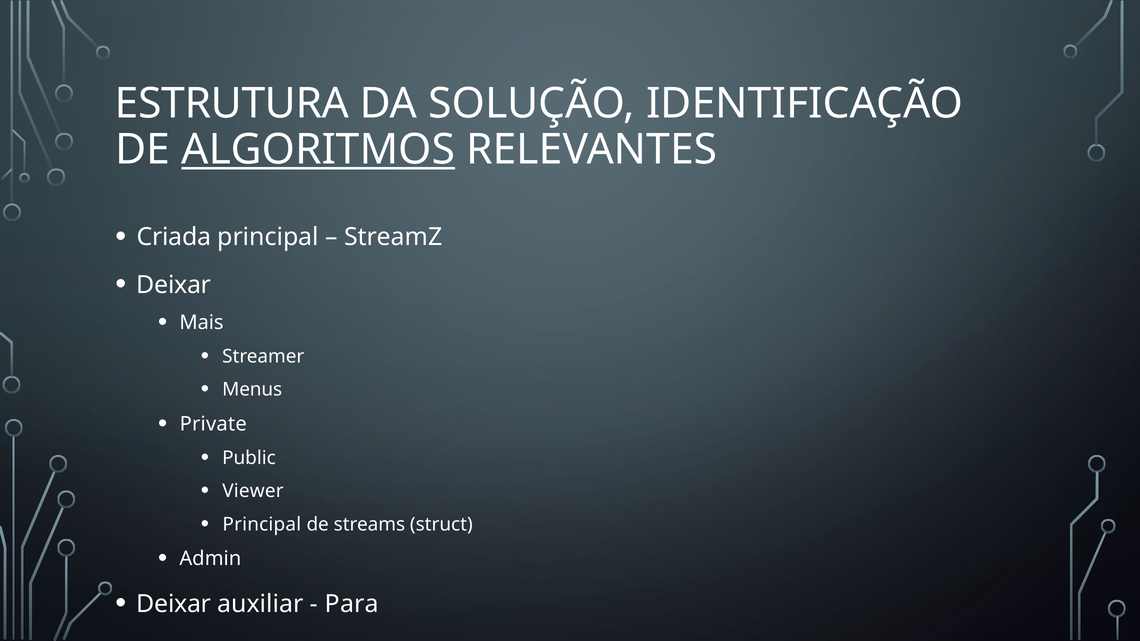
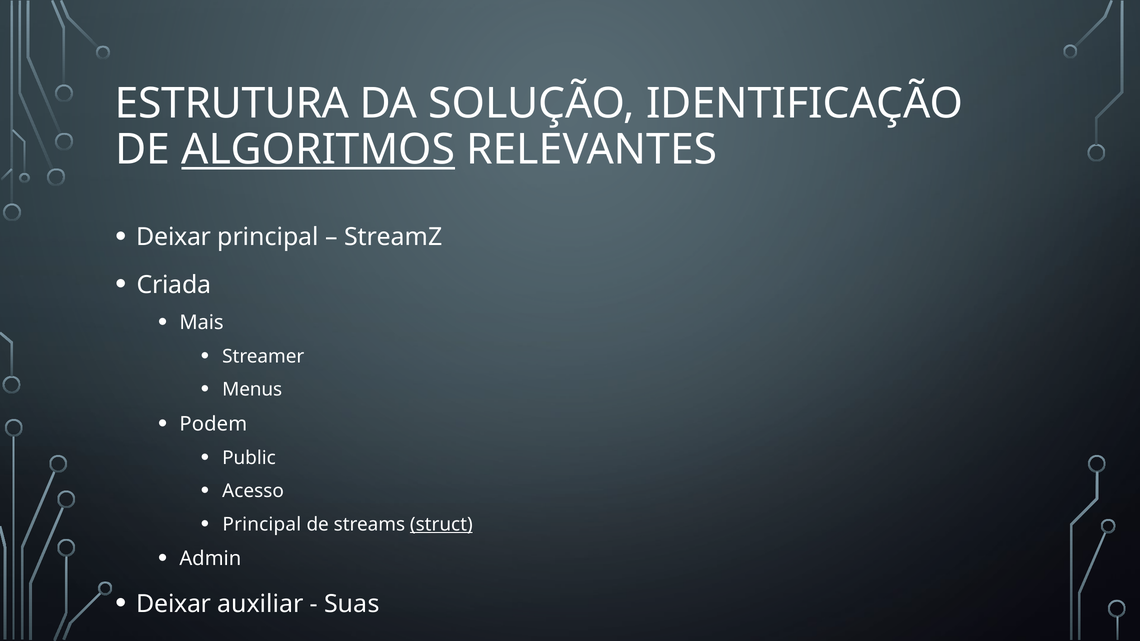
Criada at (174, 237): Criada -> Deixar
Deixar at (174, 285): Deixar -> Criada
Private: Private -> Podem
Viewer: Viewer -> Acesso
struct underline: none -> present
Para: Para -> Suas
